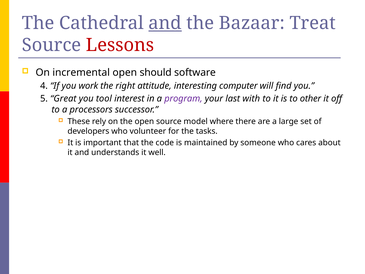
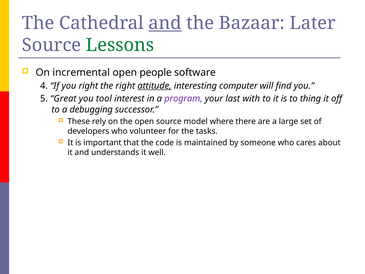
Treat: Treat -> Later
Lessons colour: red -> green
should: should -> people
you work: work -> right
attitude underline: none -> present
other: other -> thing
processors: processors -> debugging
